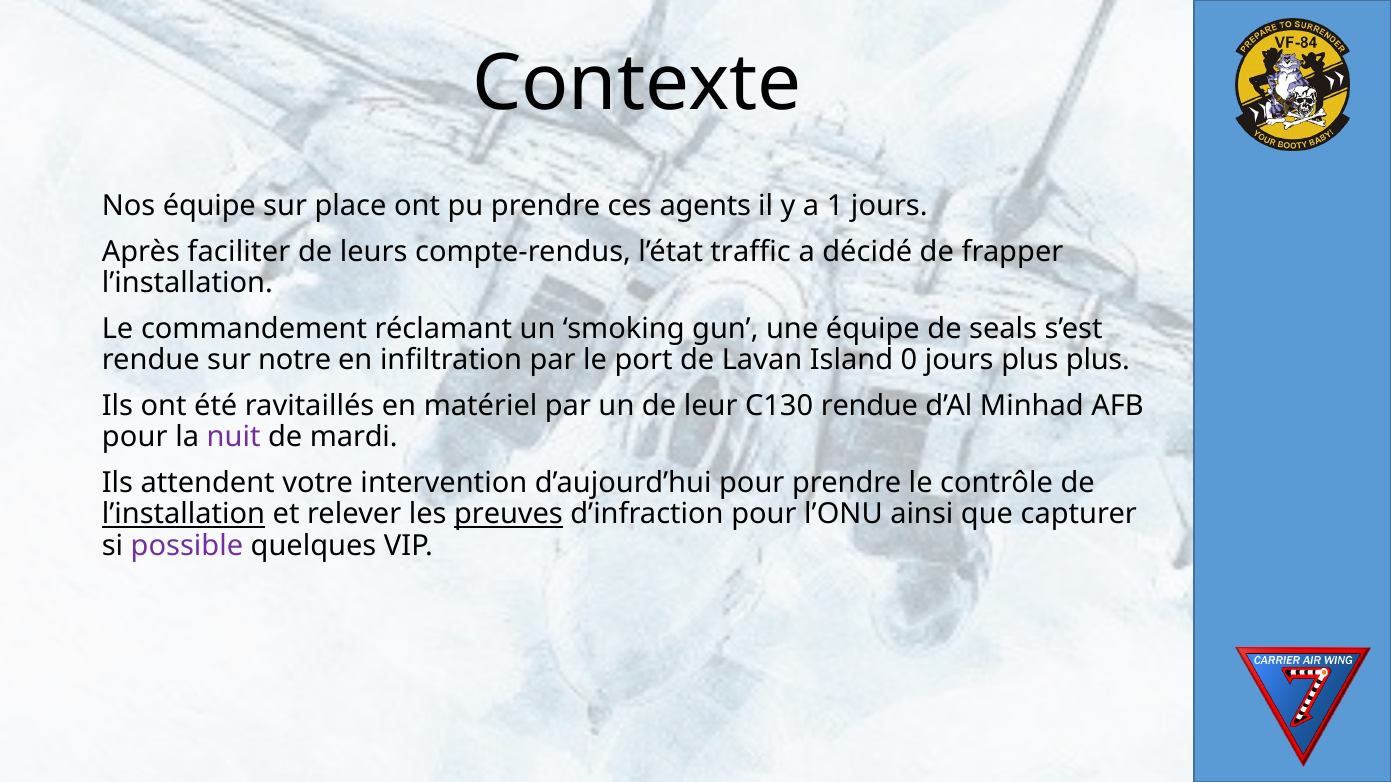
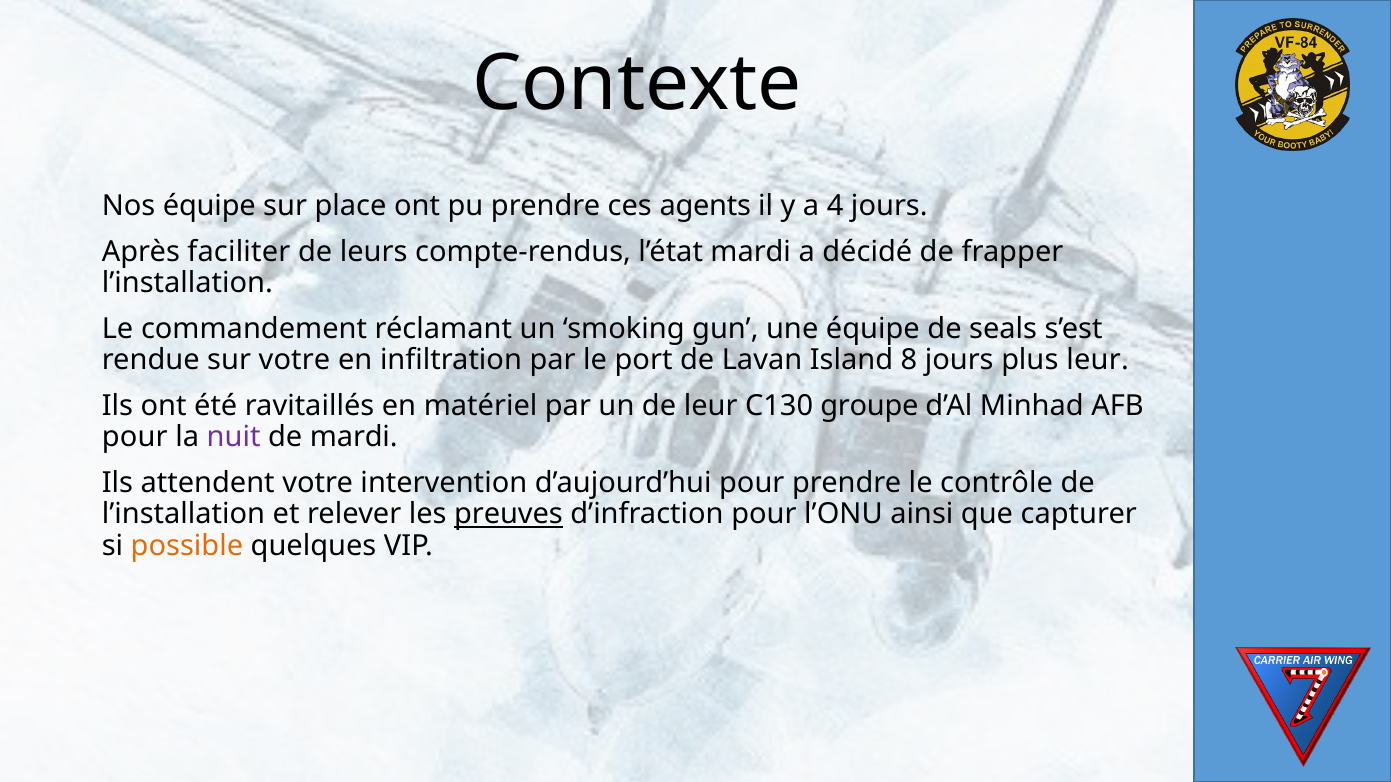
1: 1 -> 4
l’état traffic: traffic -> mardi
sur notre: notre -> votre
0: 0 -> 8
plus plus: plus -> leur
C130 rendue: rendue -> groupe
l’installation at (183, 515) underline: present -> none
possible colour: purple -> orange
